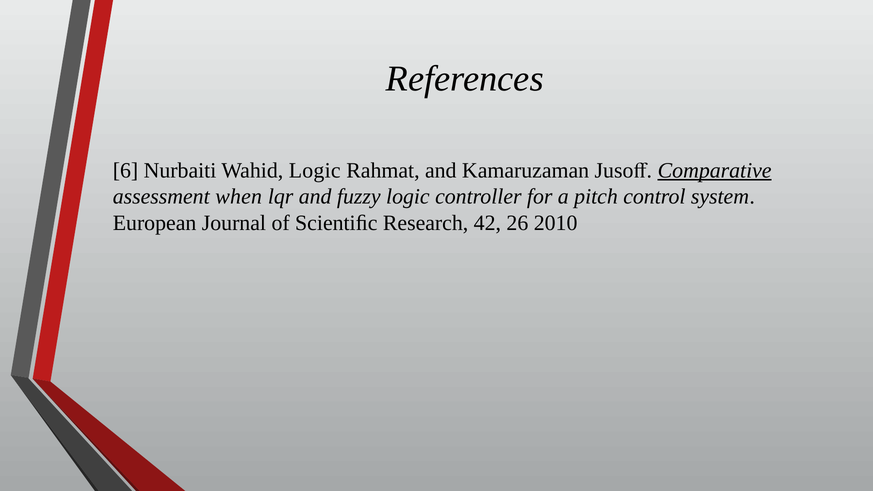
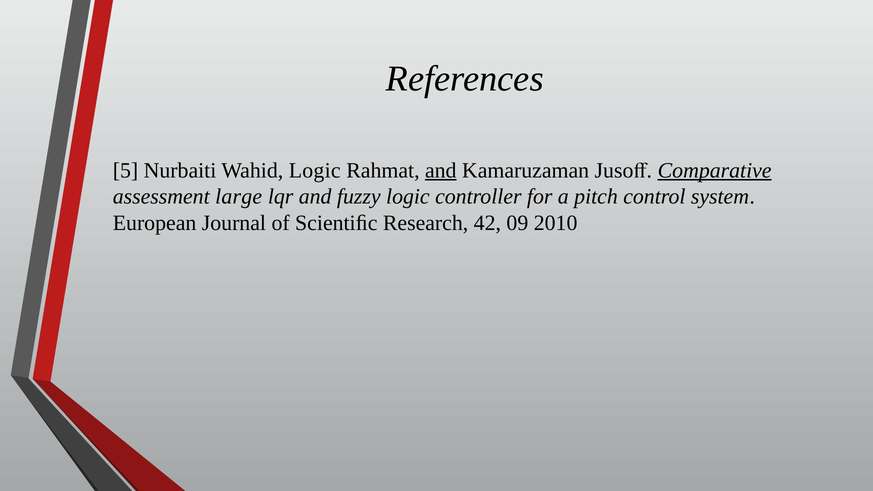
6: 6 -> 5
and at (441, 170) underline: none -> present
when: when -> large
26: 26 -> 09
